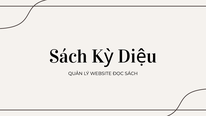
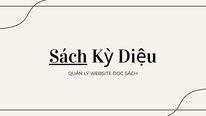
Sách at (68, 56) underline: none -> present
